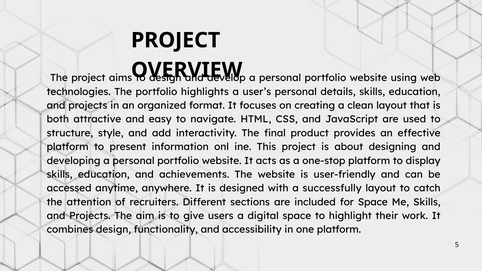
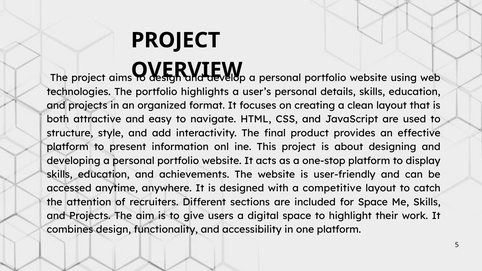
successfully: successfully -> competitive
